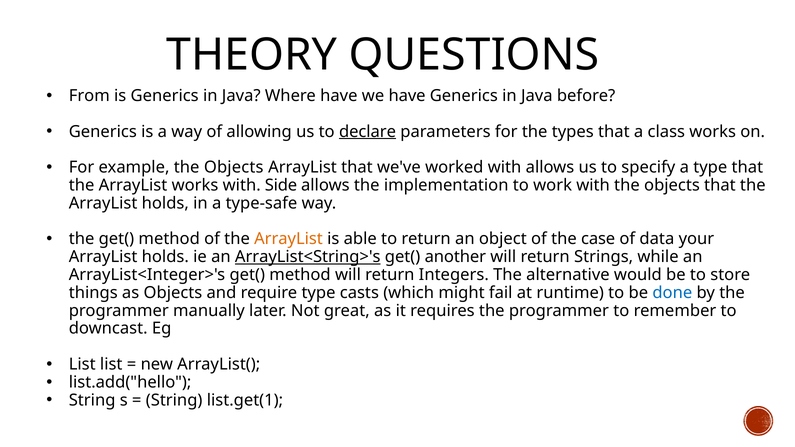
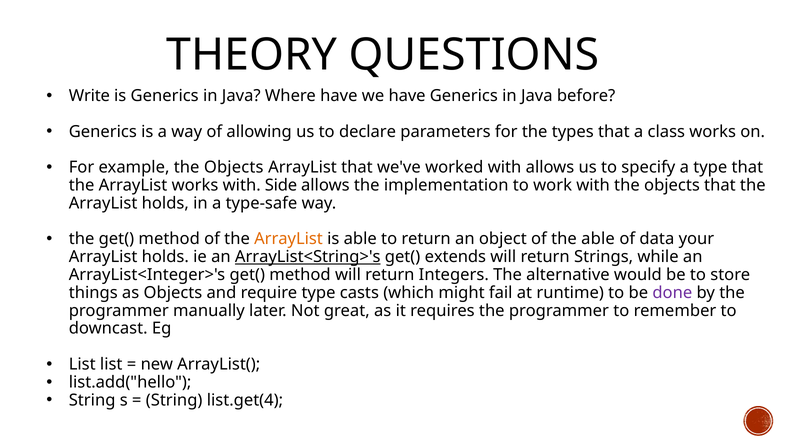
From: From -> Write
declare underline: present -> none
the case: case -> able
another: another -> extends
done colour: blue -> purple
list.get(1: list.get(1 -> list.get(4
